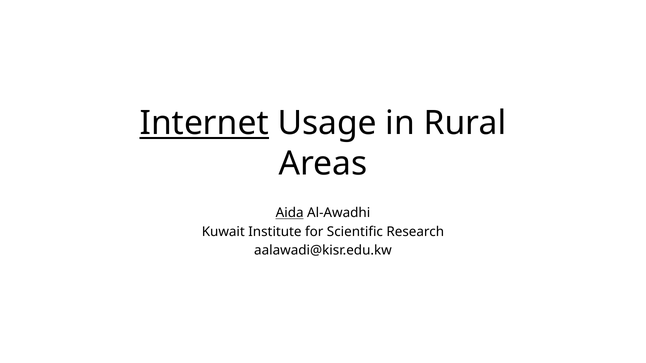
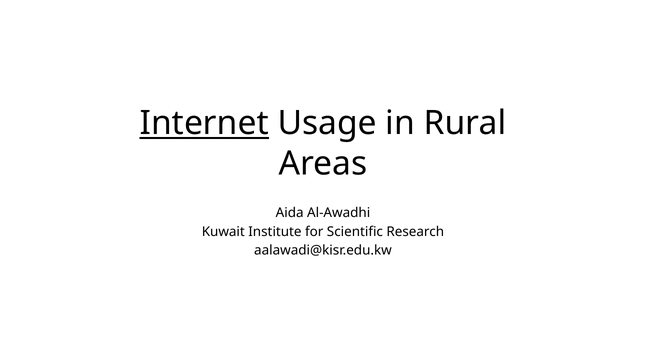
Aida underline: present -> none
